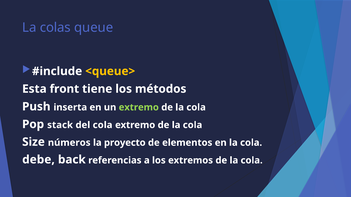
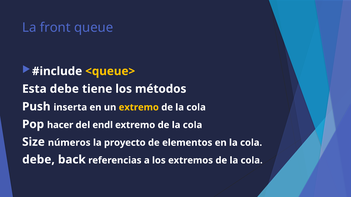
colas: colas -> front
Esta front: front -> debe
extremo at (139, 108) colour: light green -> yellow
stack: stack -> hacer
del cola: cola -> endl
